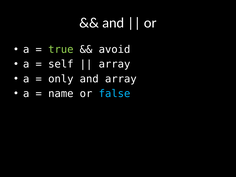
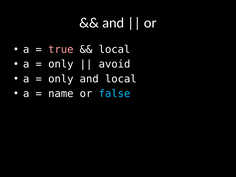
true colour: light green -> pink
avoid at (115, 50): avoid -> local
self at (61, 64): self -> only
array at (115, 64): array -> avoid
and array: array -> local
